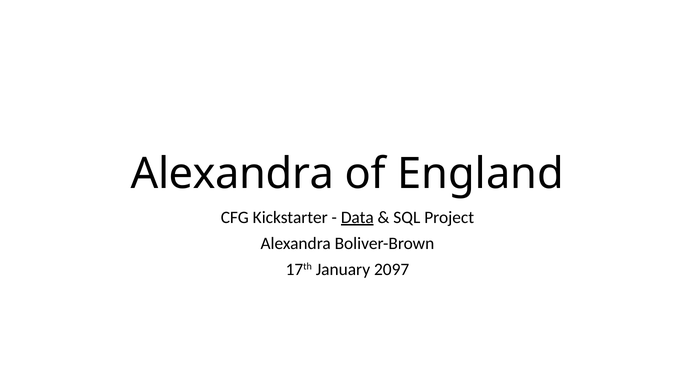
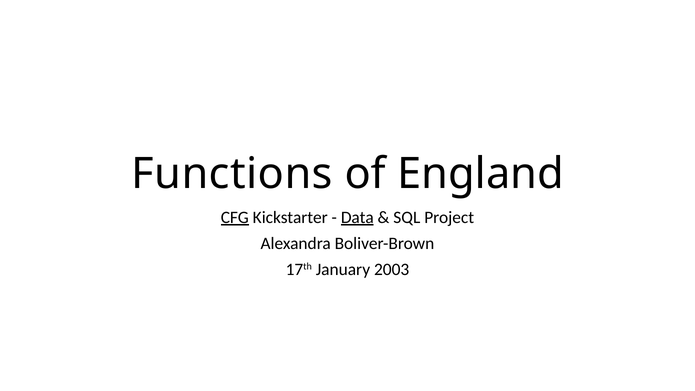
Alexandra at (232, 174): Alexandra -> Functions
CFG underline: none -> present
2097: 2097 -> 2003
